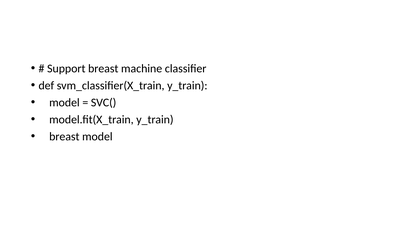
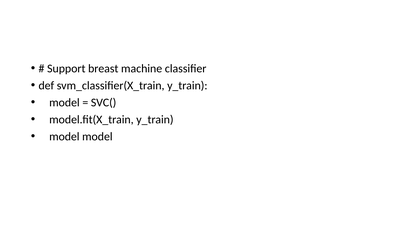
breast at (64, 137): breast -> model
